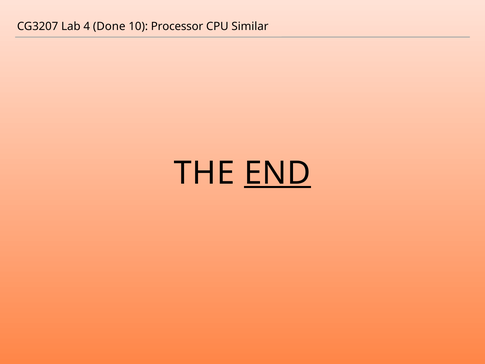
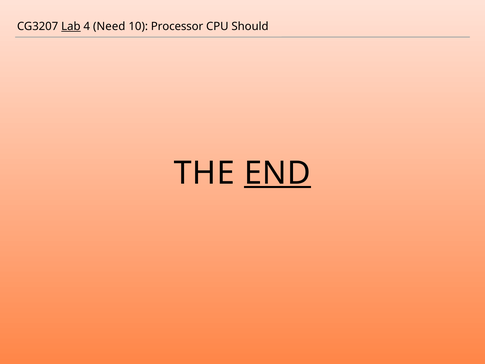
Lab underline: none -> present
Done: Done -> Need
Similar: Similar -> Should
